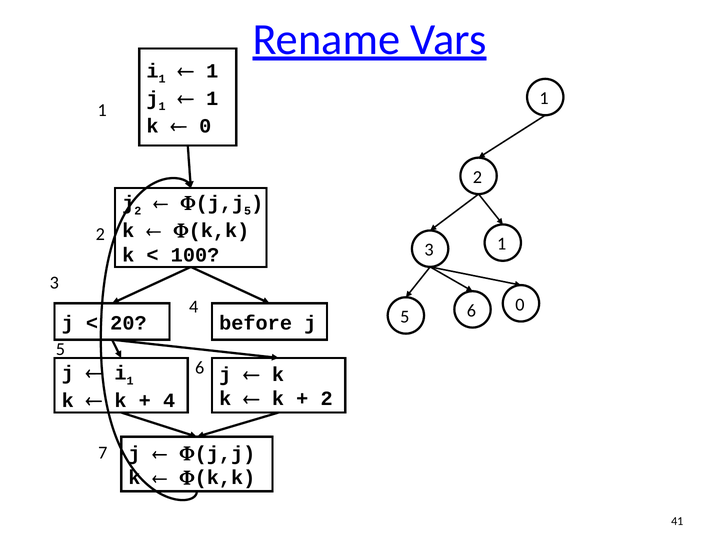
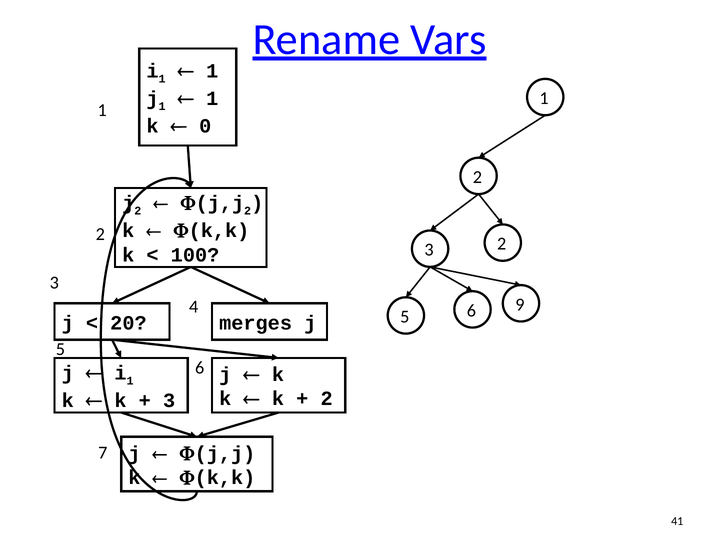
(j,j 5: 5 -> 2
1 at (502, 244): 1 -> 2
6 0: 0 -> 9
before: before -> merges
4 at (169, 400): 4 -> 3
